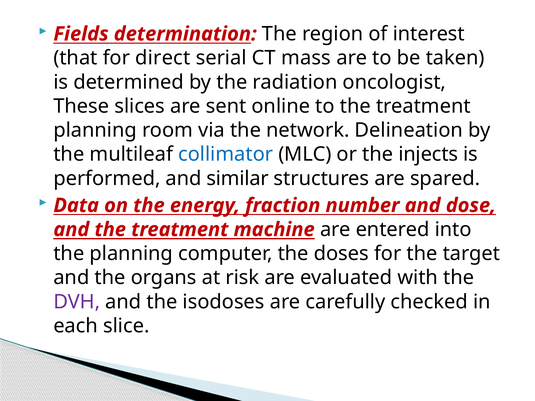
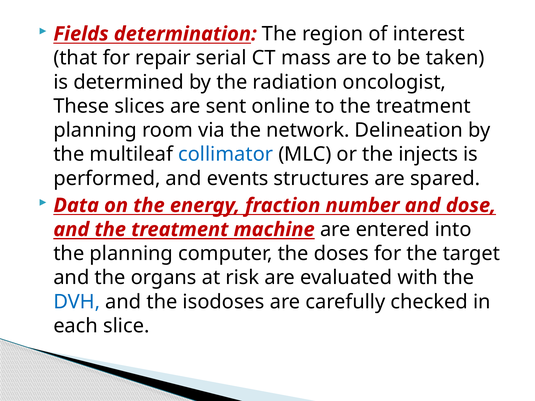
direct: direct -> repair
similar: similar -> events
DVH colour: purple -> blue
